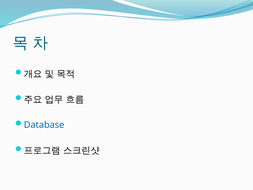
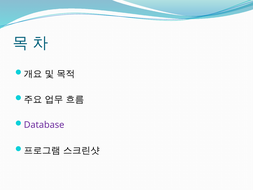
Database colour: blue -> purple
